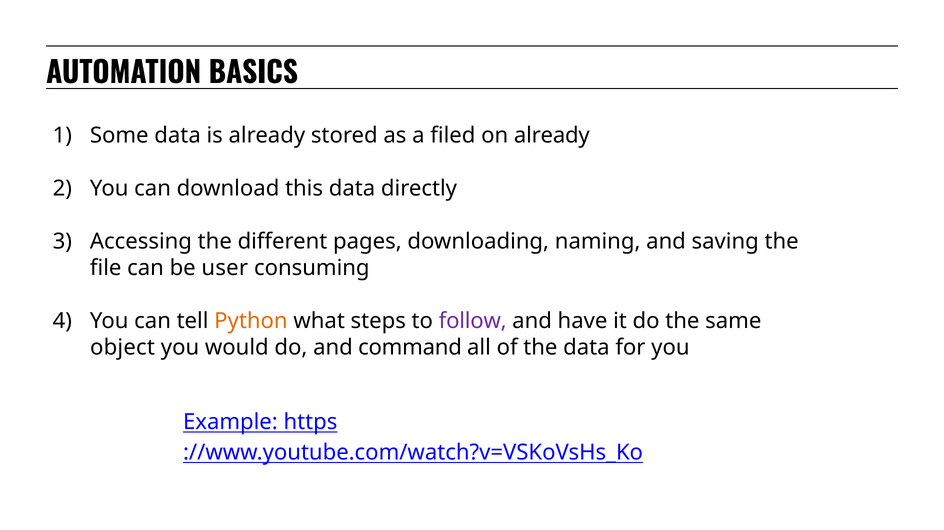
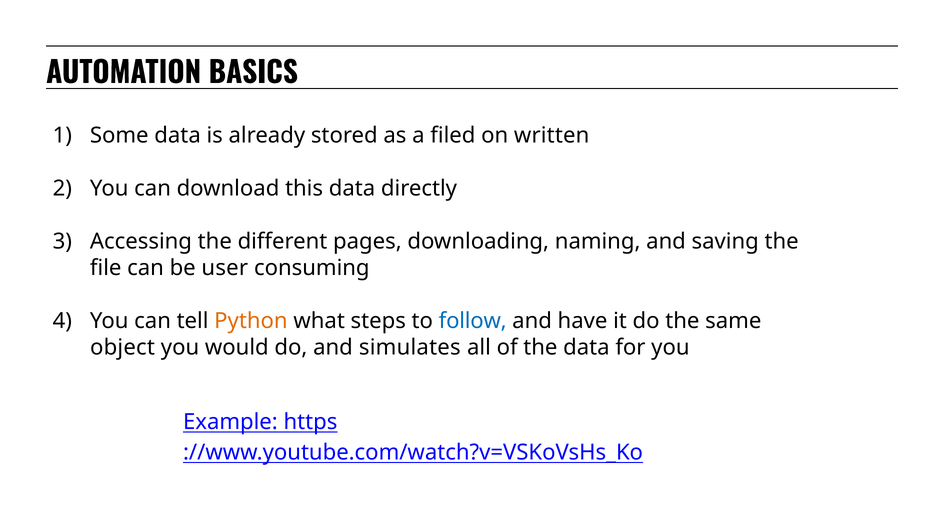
on already: already -> written
follow colour: purple -> blue
command: command -> simulates
